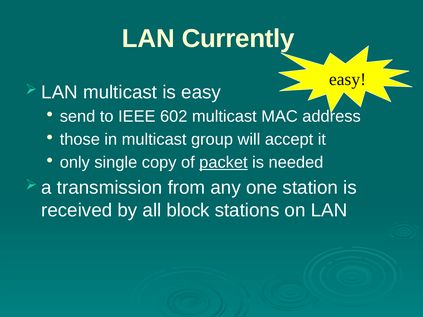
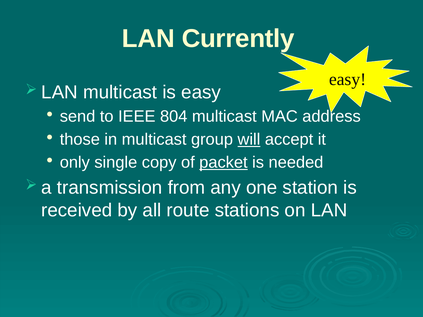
602: 602 -> 804
will underline: none -> present
block: block -> route
